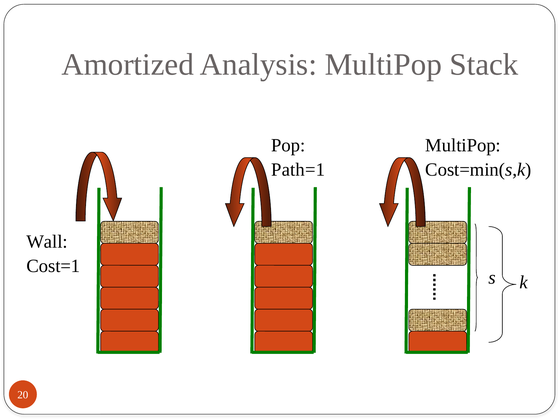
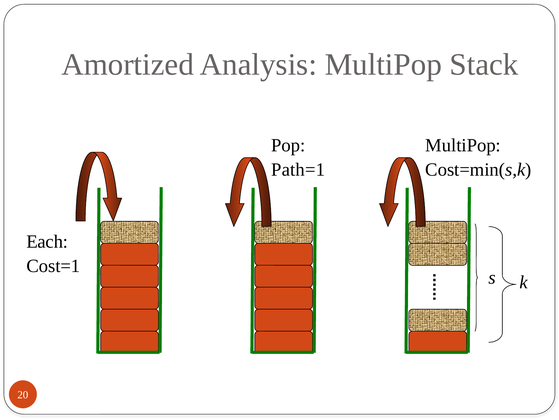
Wall: Wall -> Each
